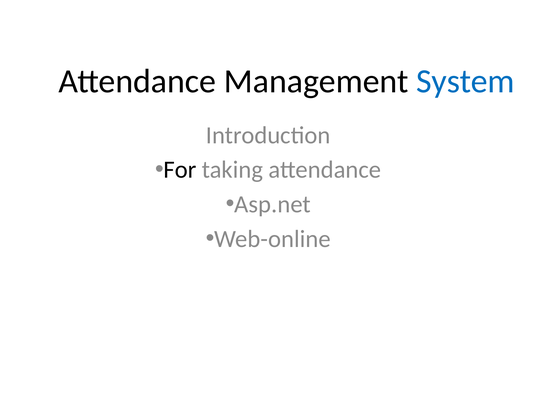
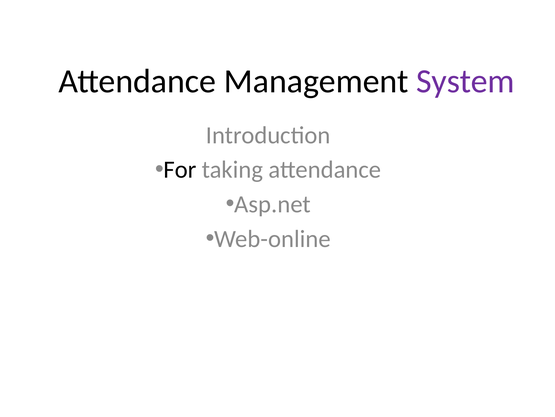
System colour: blue -> purple
